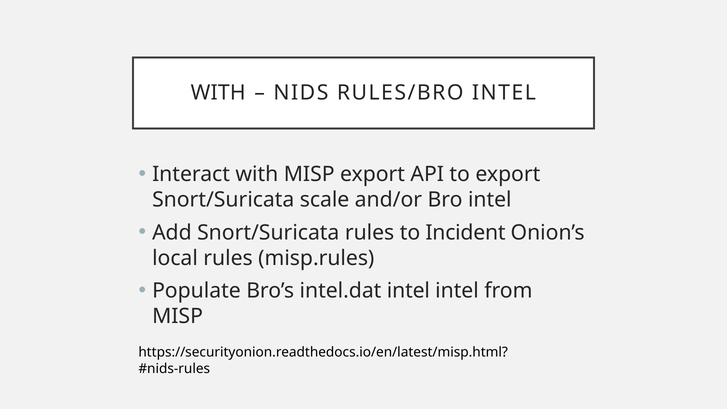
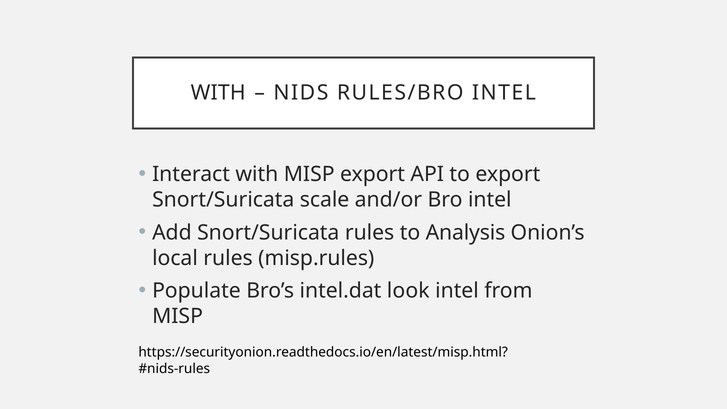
Incident: Incident -> Analysis
intel.dat intel: intel -> look
